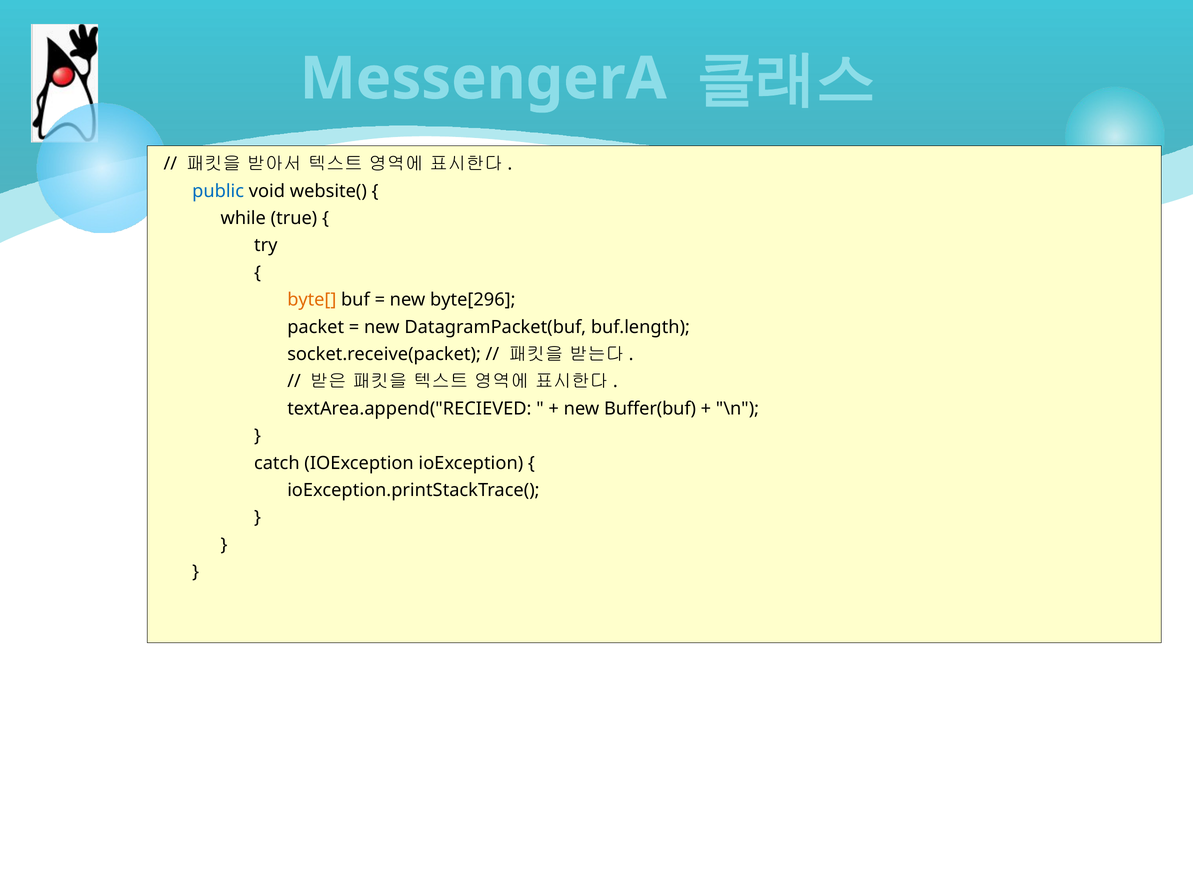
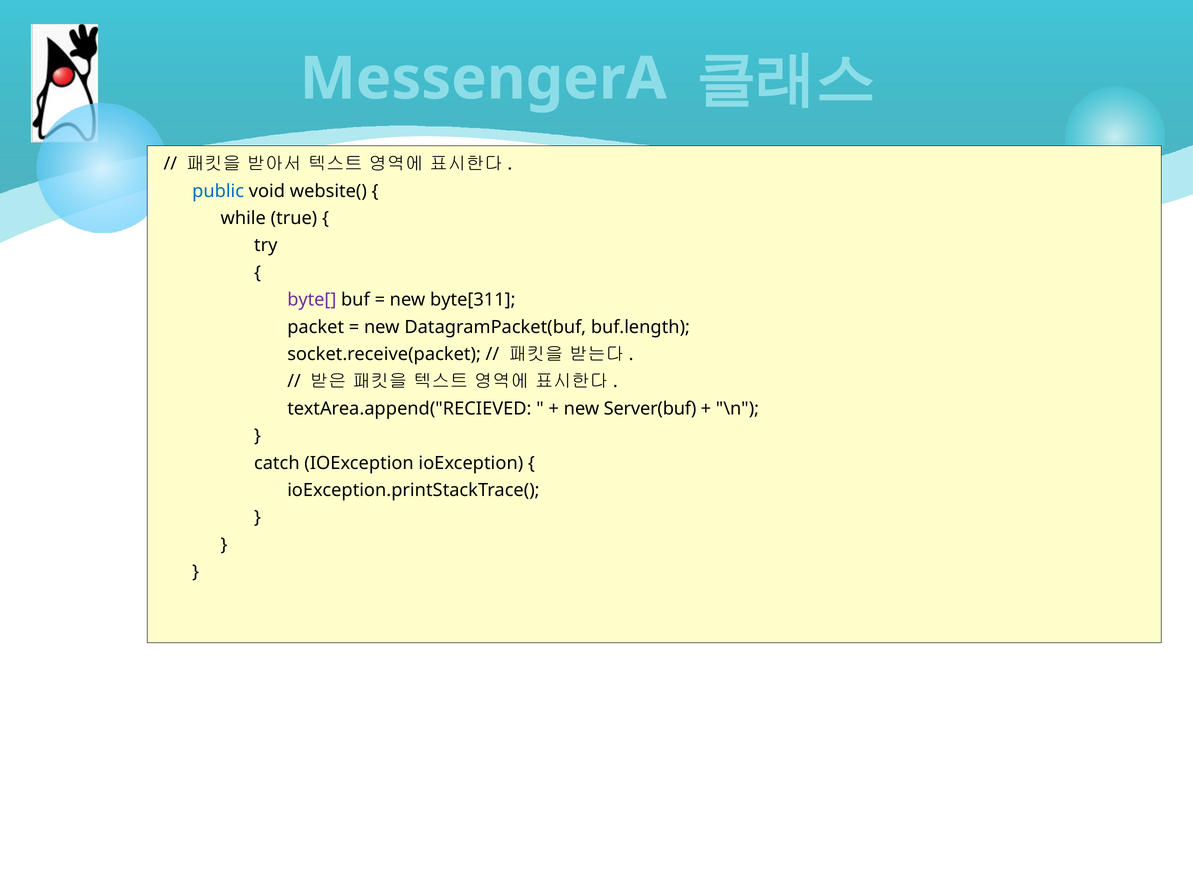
byte[ colour: orange -> purple
byte[296: byte[296 -> byte[311
Buffer(buf: Buffer(buf -> Server(buf
